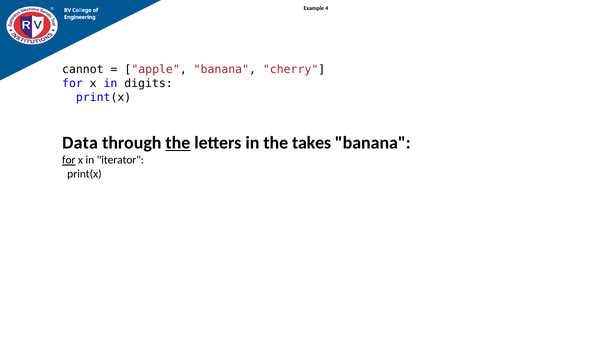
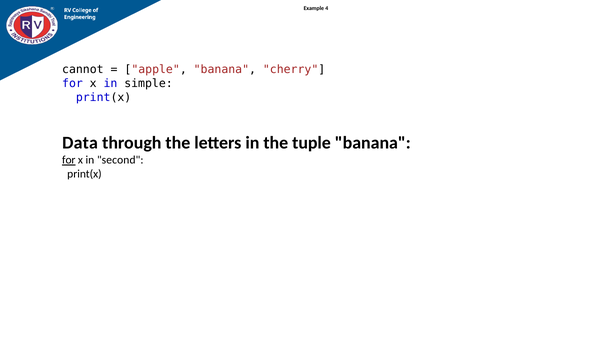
digits: digits -> simple
the at (178, 143) underline: present -> none
takes: takes -> tuple
iterator: iterator -> second
